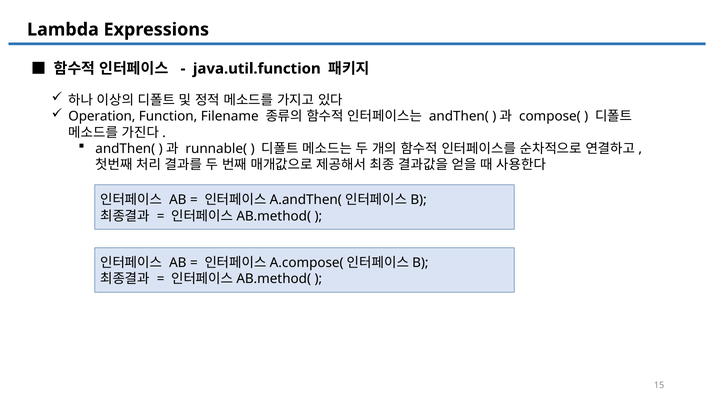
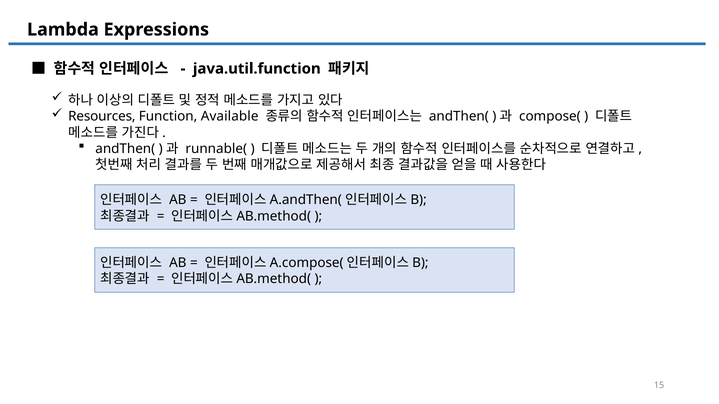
Operation: Operation -> Resources
Filename: Filename -> Available
